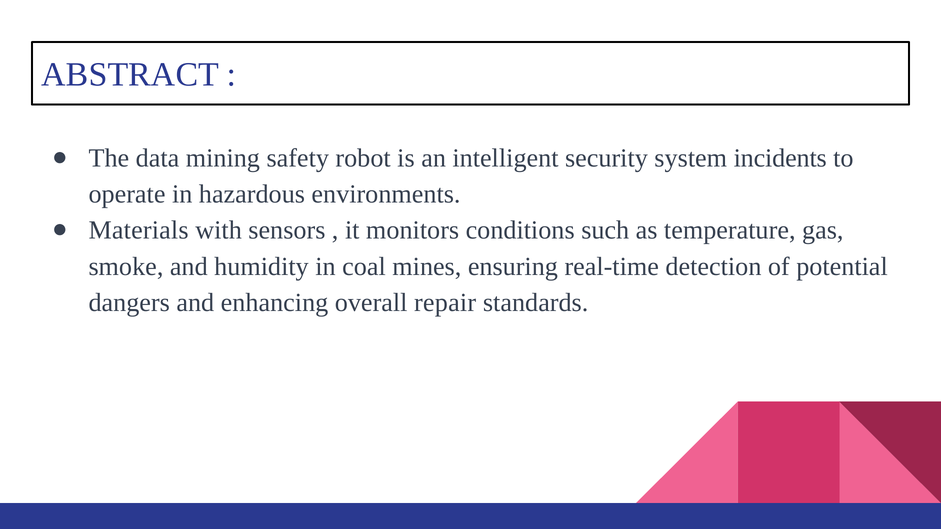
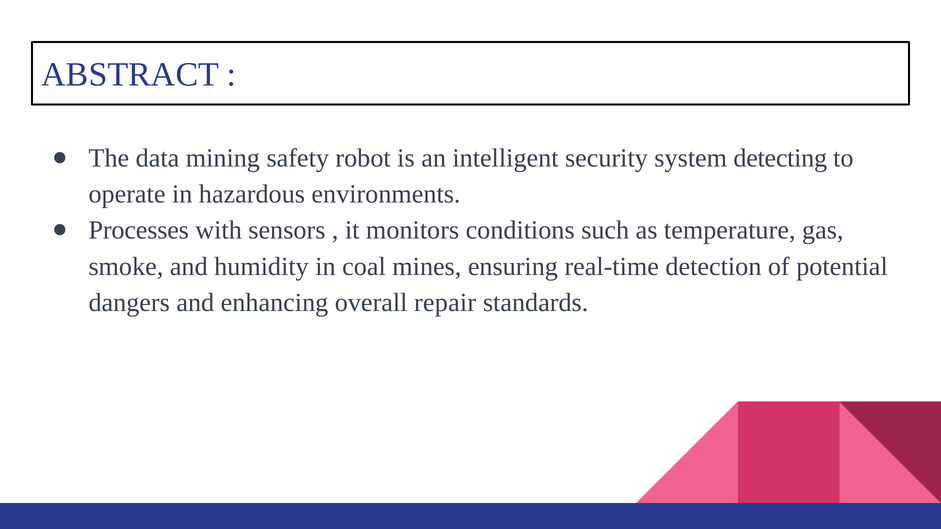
incidents: incidents -> detecting
Materials: Materials -> Processes
